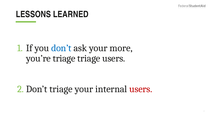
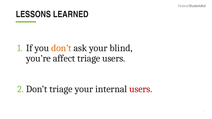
don’t colour: blue -> orange
more: more -> blind
you’re triage: triage -> affect
